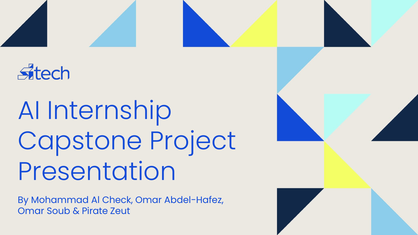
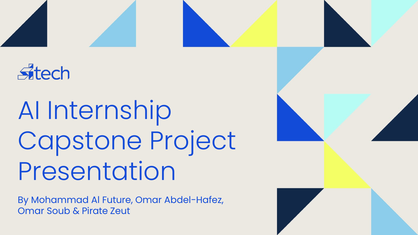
Check: Check -> Future
